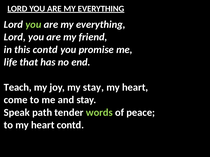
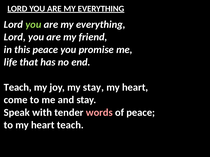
this contd: contd -> peace
path: path -> with
words colour: light green -> pink
heart contd: contd -> teach
